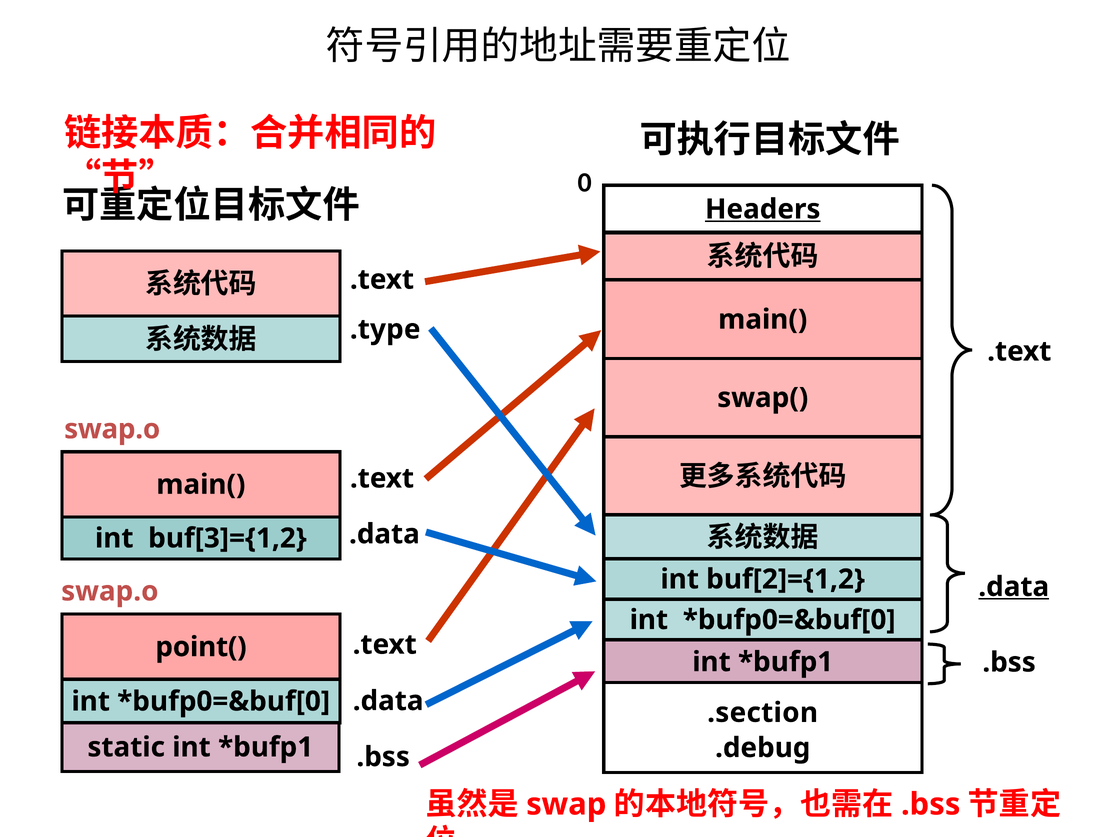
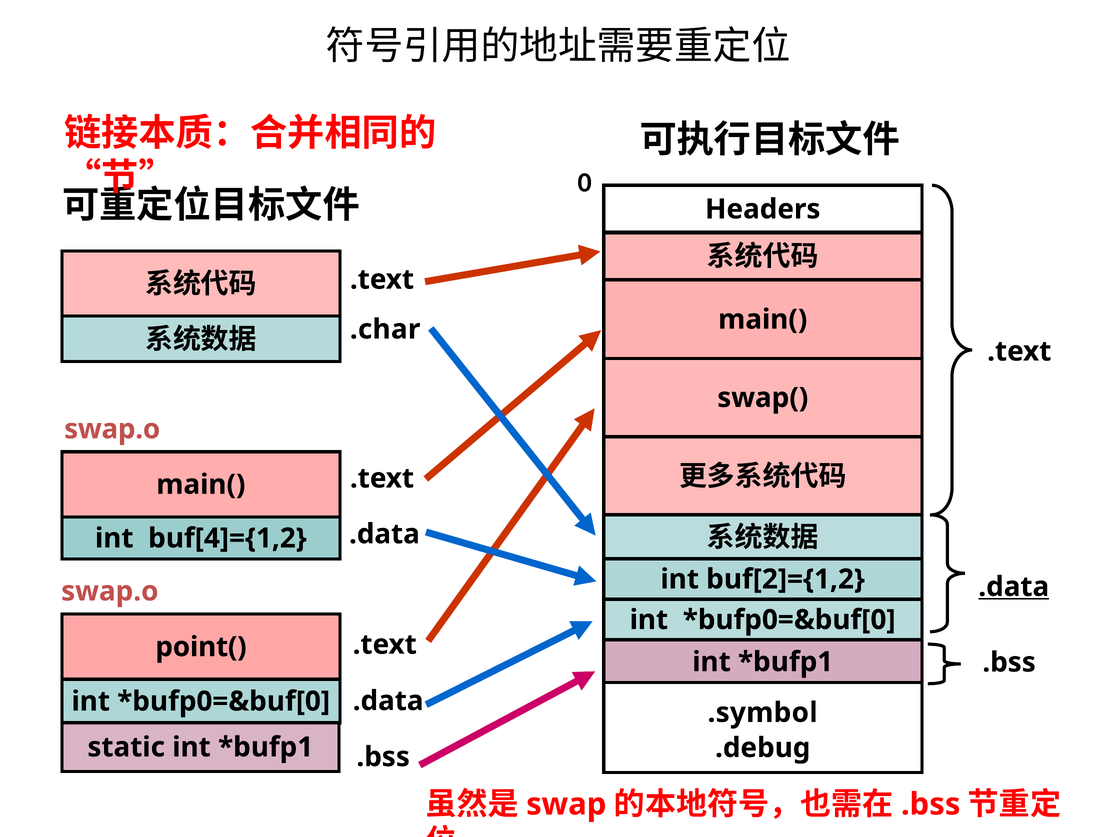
Headers underline: present -> none
.type: .type -> .char
buf[3]={1,2: buf[3]={1,2 -> buf[4]={1,2
.section: .section -> .symbol
